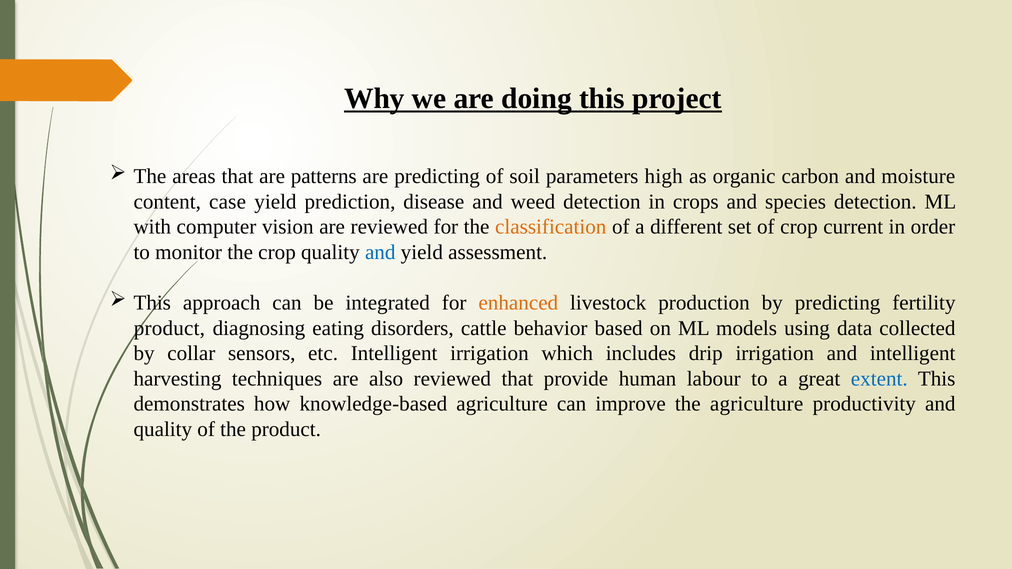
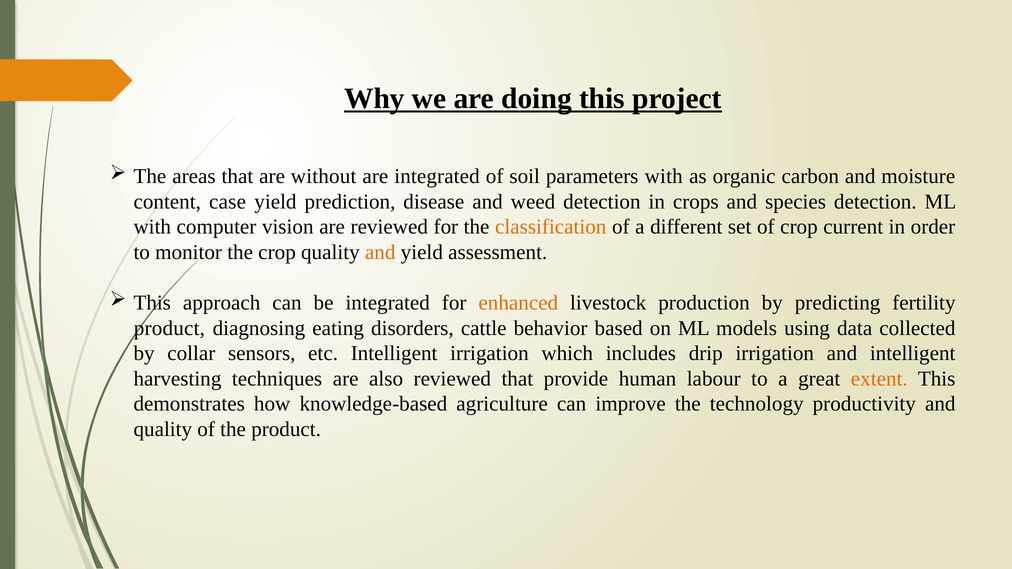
patterns: patterns -> without
are predicting: predicting -> integrated
parameters high: high -> with
and at (380, 252) colour: blue -> orange
extent colour: blue -> orange
the agriculture: agriculture -> technology
